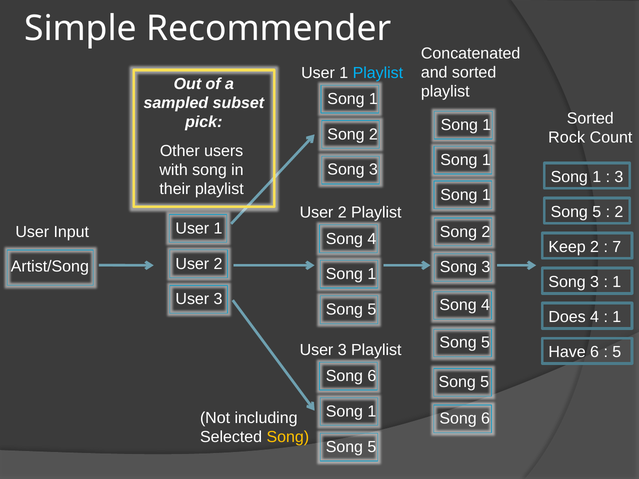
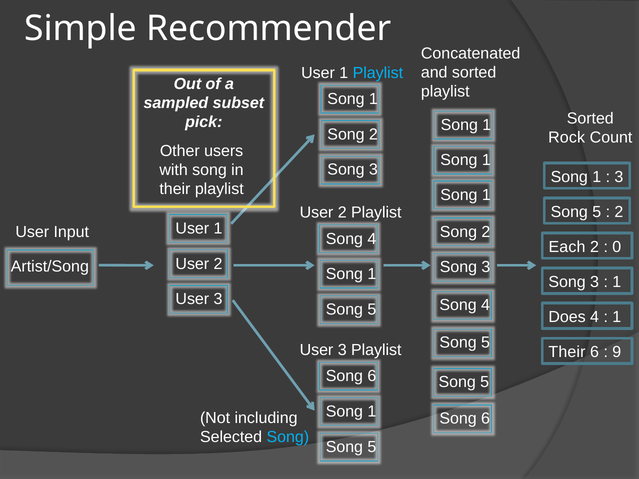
Keep: Keep -> Each
7: 7 -> 0
Have at (567, 352): Have -> Their
5 at (617, 352): 5 -> 9
Song at (288, 437) colour: yellow -> light blue
